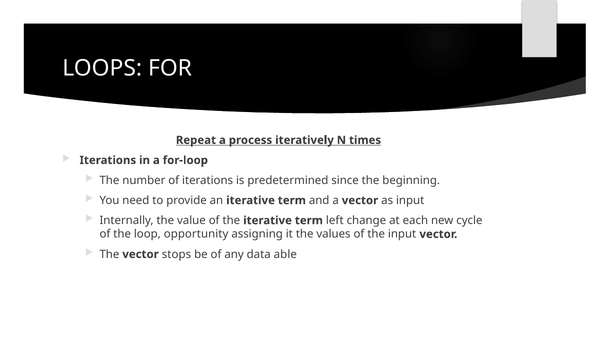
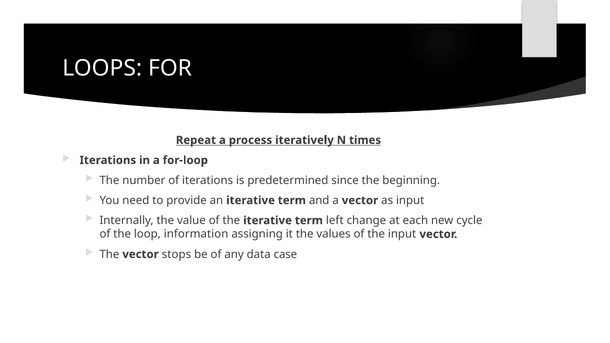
opportunity: opportunity -> information
able: able -> case
